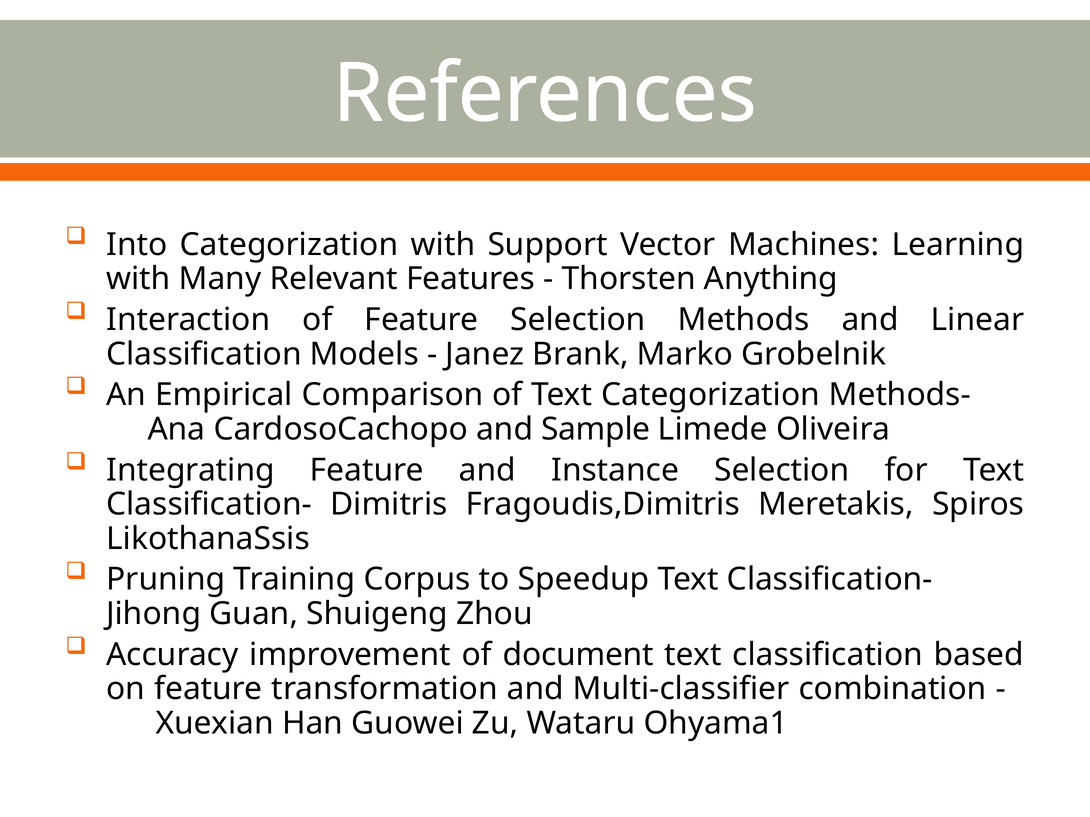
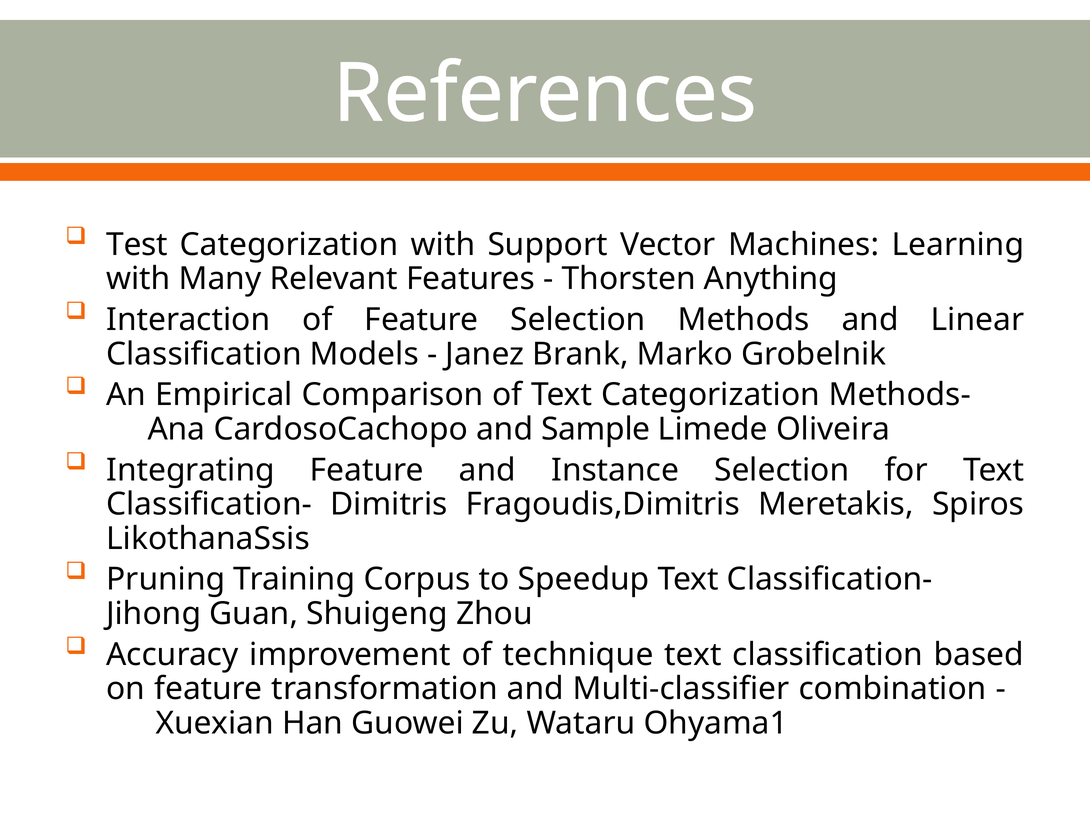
Into: Into -> Test
document: document -> technique
